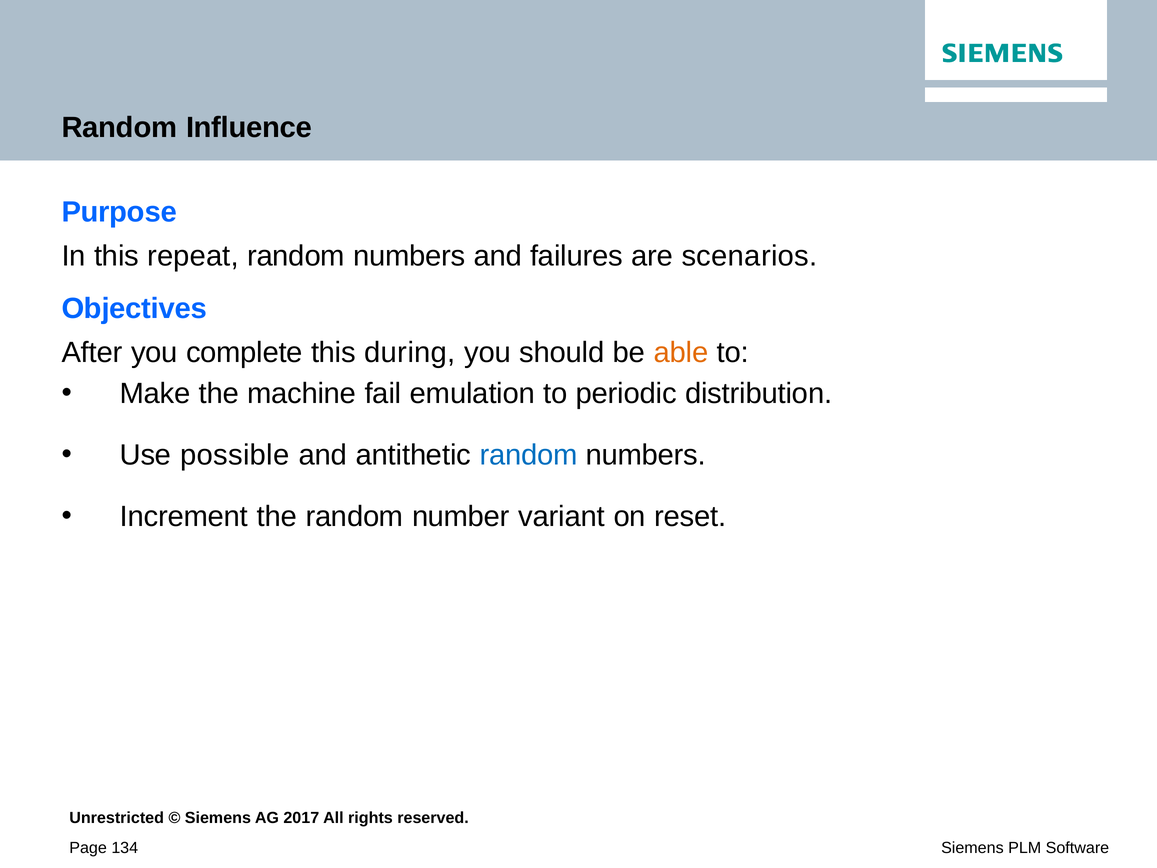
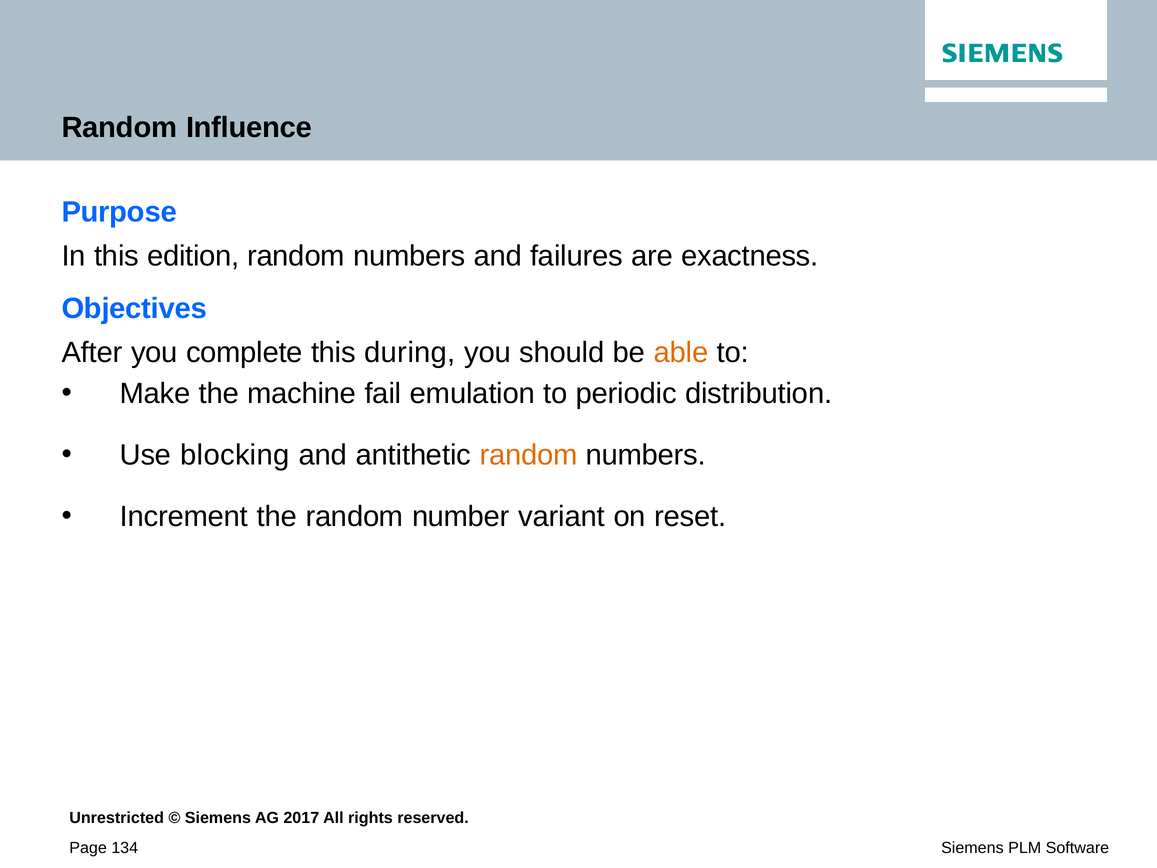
repeat: repeat -> edition
scenarios: scenarios -> exactness
possible: possible -> blocking
random at (529, 455) colour: blue -> orange
